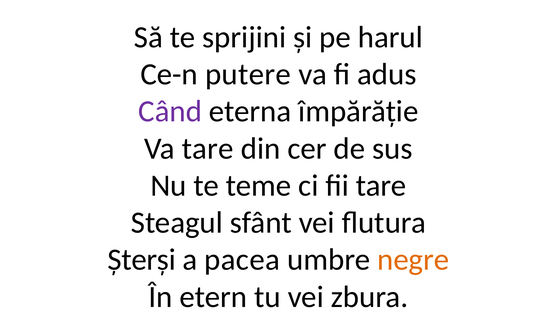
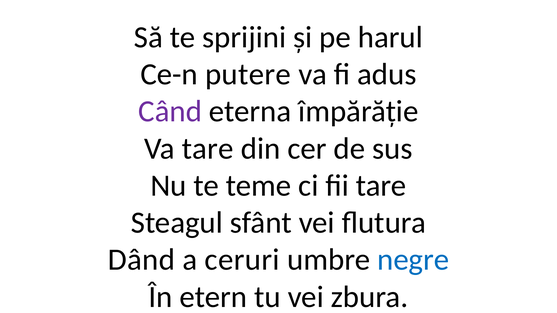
Șterși: Șterși -> Dând
pacea: pacea -> ceruri
negre colour: orange -> blue
